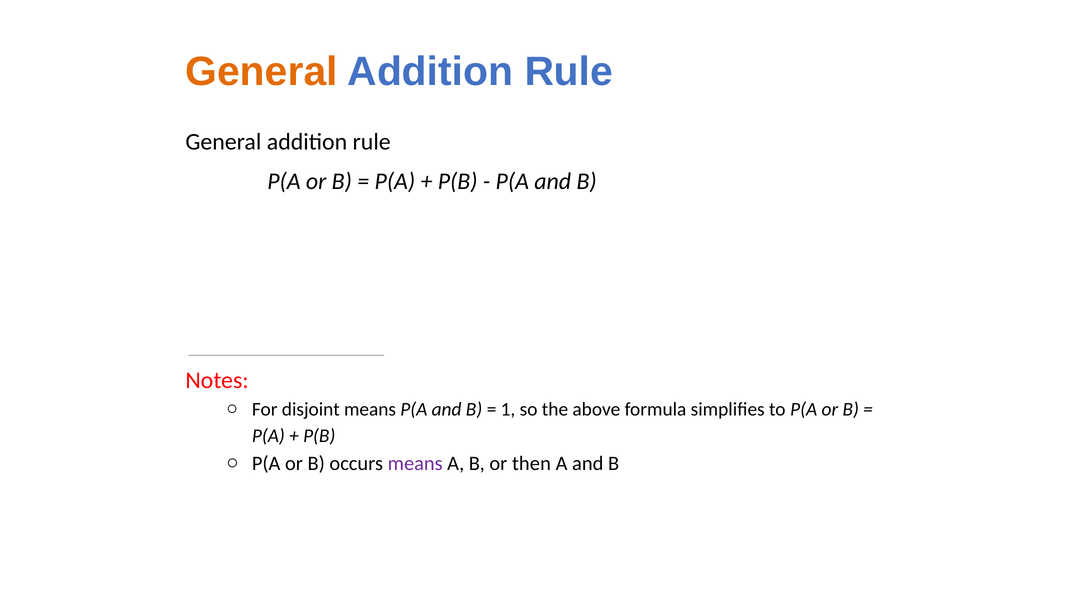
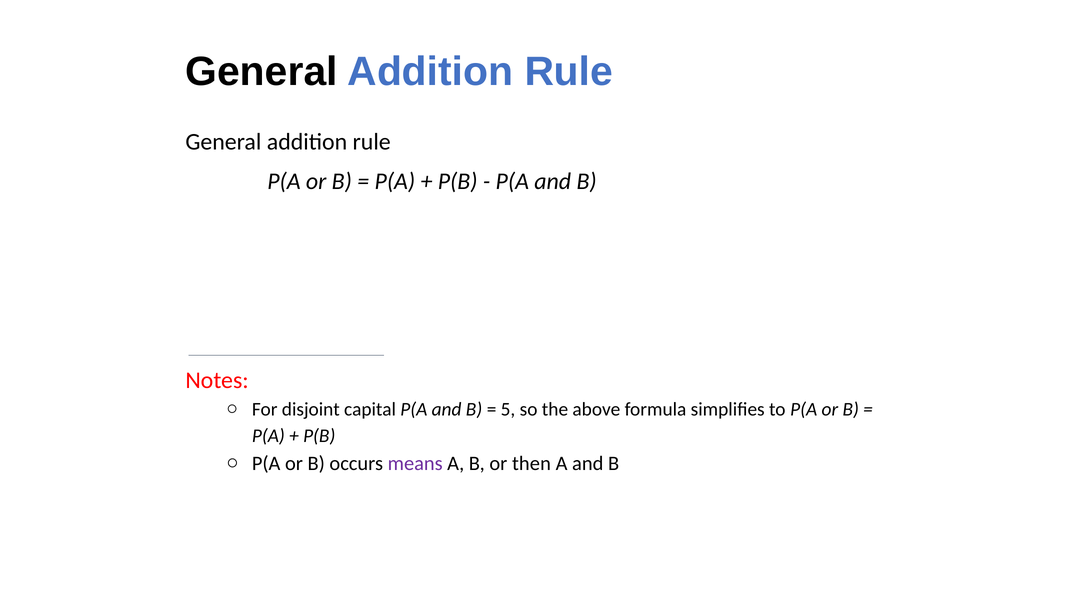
General at (262, 72) colour: orange -> black
disjoint means: means -> capital
1: 1 -> 5
